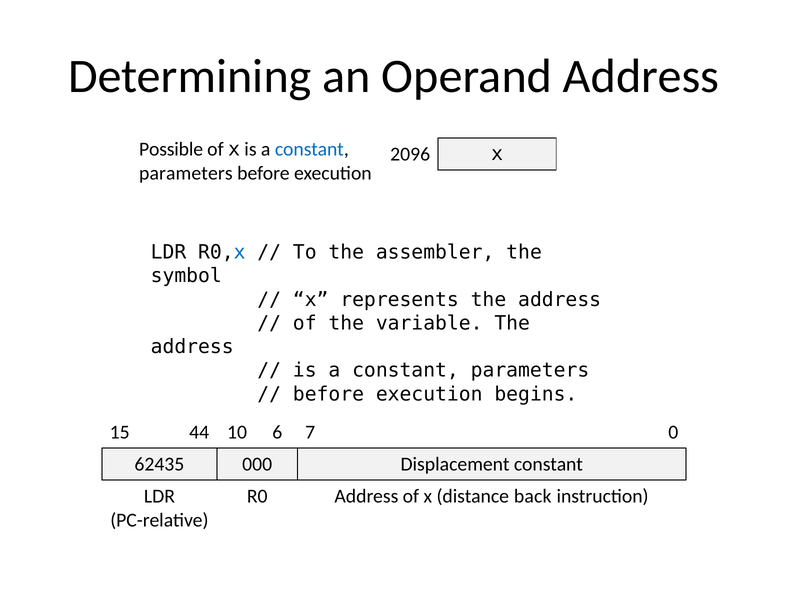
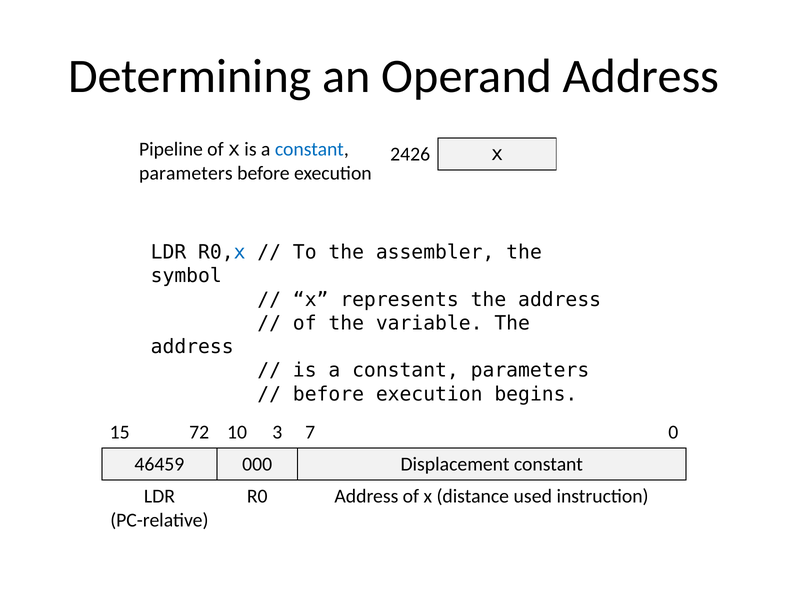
Possible: Possible -> Pipeline
2096: 2096 -> 2426
44: 44 -> 72
6: 6 -> 3
62435: 62435 -> 46459
back: back -> used
